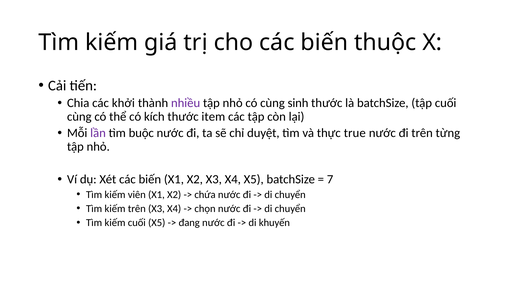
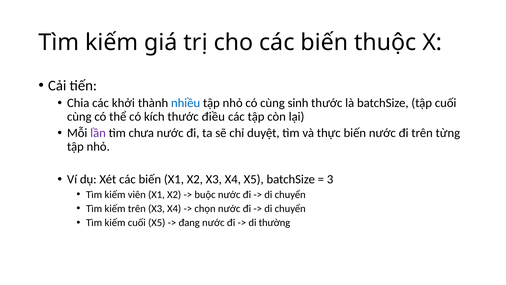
nhiều colour: purple -> blue
item: item -> điều
buộc: buộc -> chưa
thực true: true -> biến
7: 7 -> 3
chứa: chứa -> buộc
khuyến: khuyến -> thường
